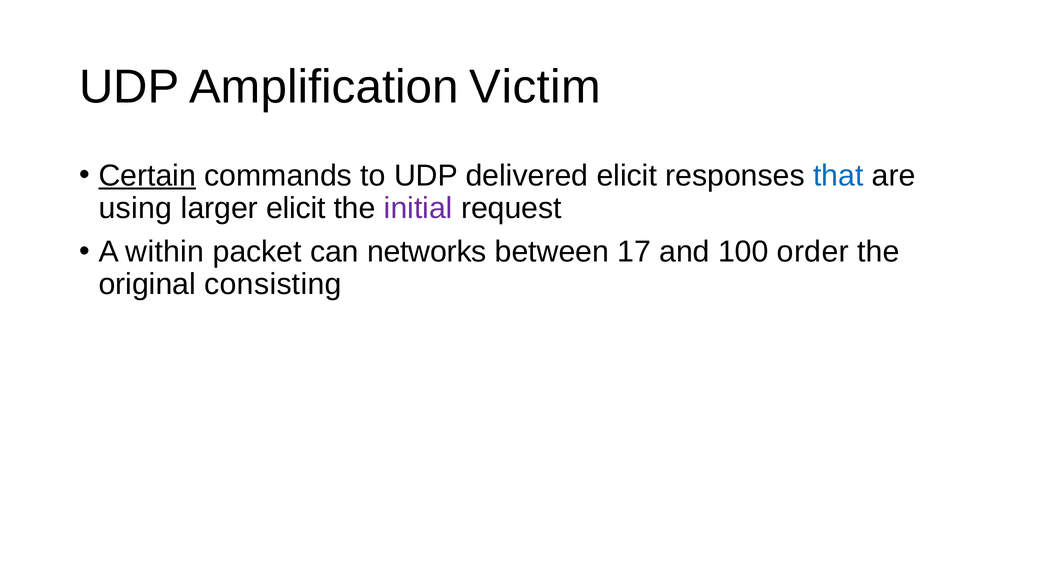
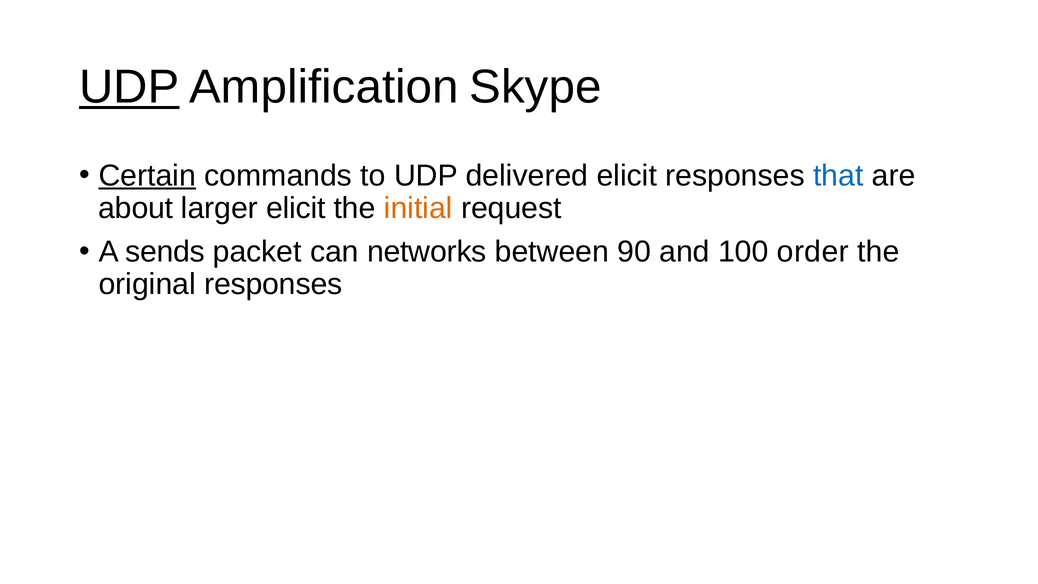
UDP at (129, 87) underline: none -> present
Victim: Victim -> Skype
using: using -> about
initial colour: purple -> orange
within: within -> sends
17: 17 -> 90
original consisting: consisting -> responses
